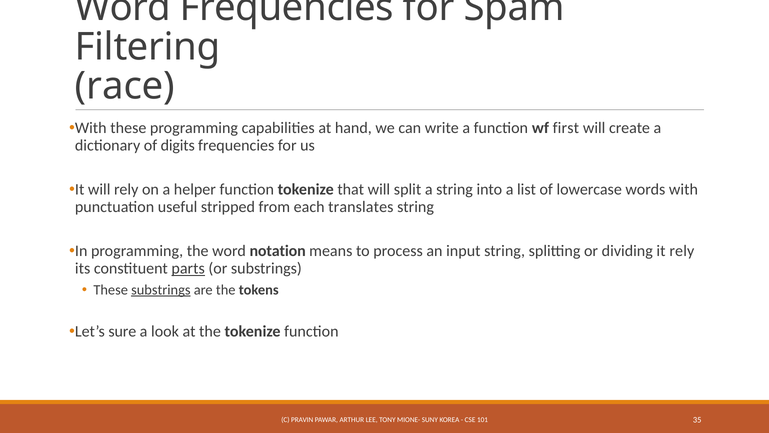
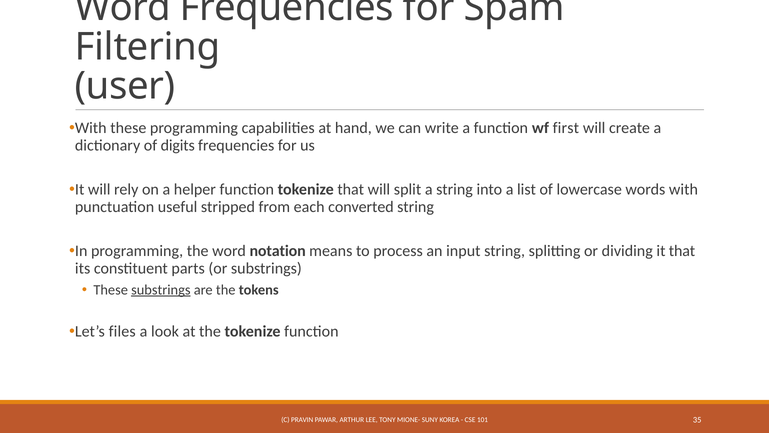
race: race -> user
translates: translates -> converted
it rely: rely -> that
parts underline: present -> none
sure: sure -> files
